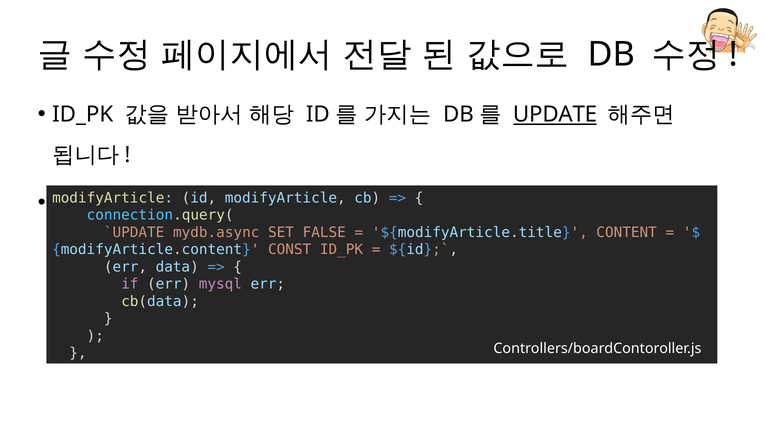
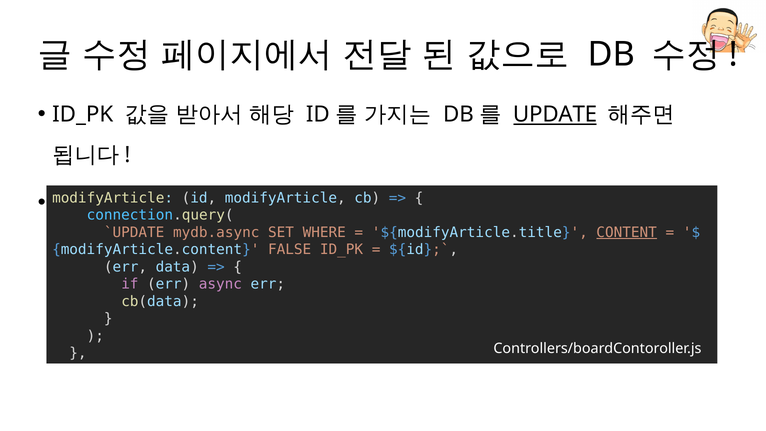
FALSE: FALSE -> WHERE
CONTENT underline: none -> present
CONST: CONST -> FALSE
mysql: mysql -> async
